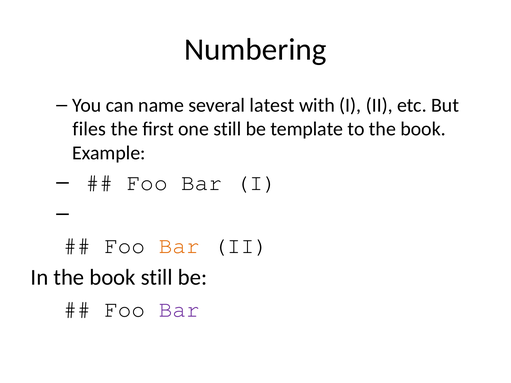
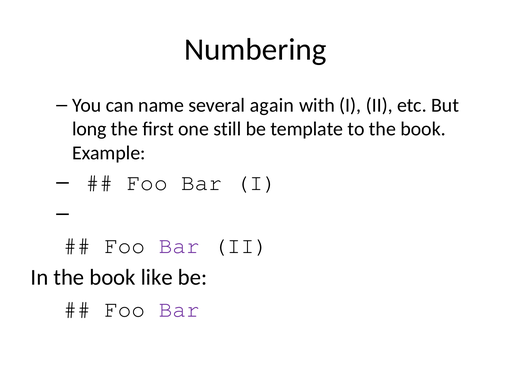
latest: latest -> again
files: files -> long
Bar at (179, 246) colour: orange -> purple
book still: still -> like
